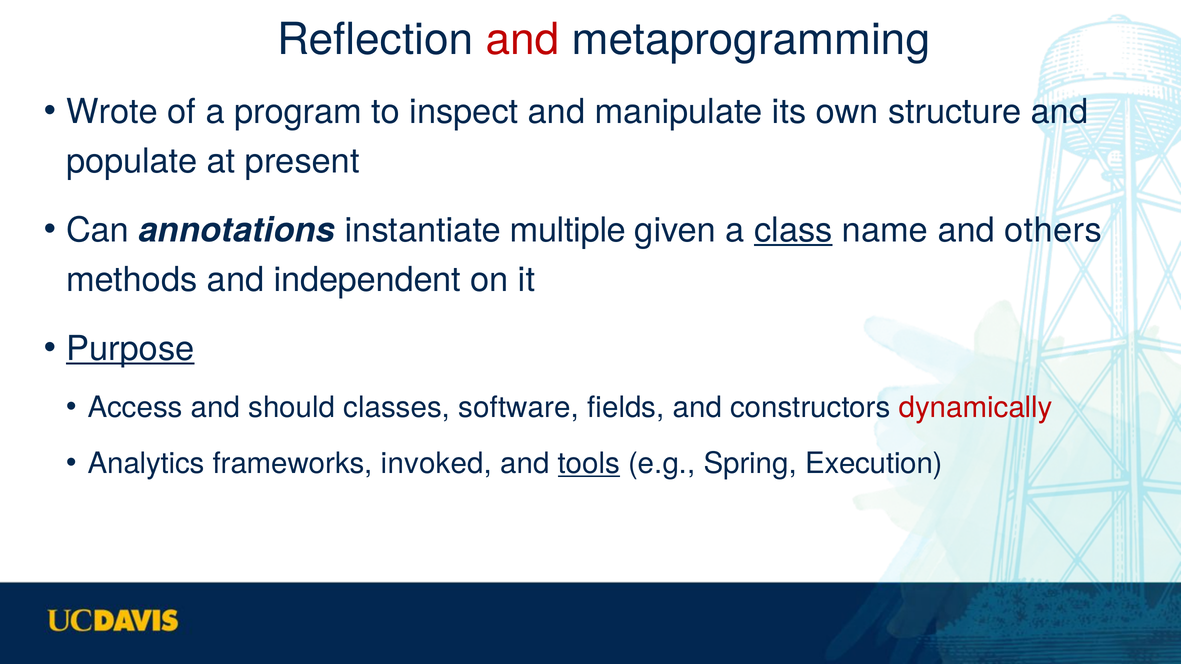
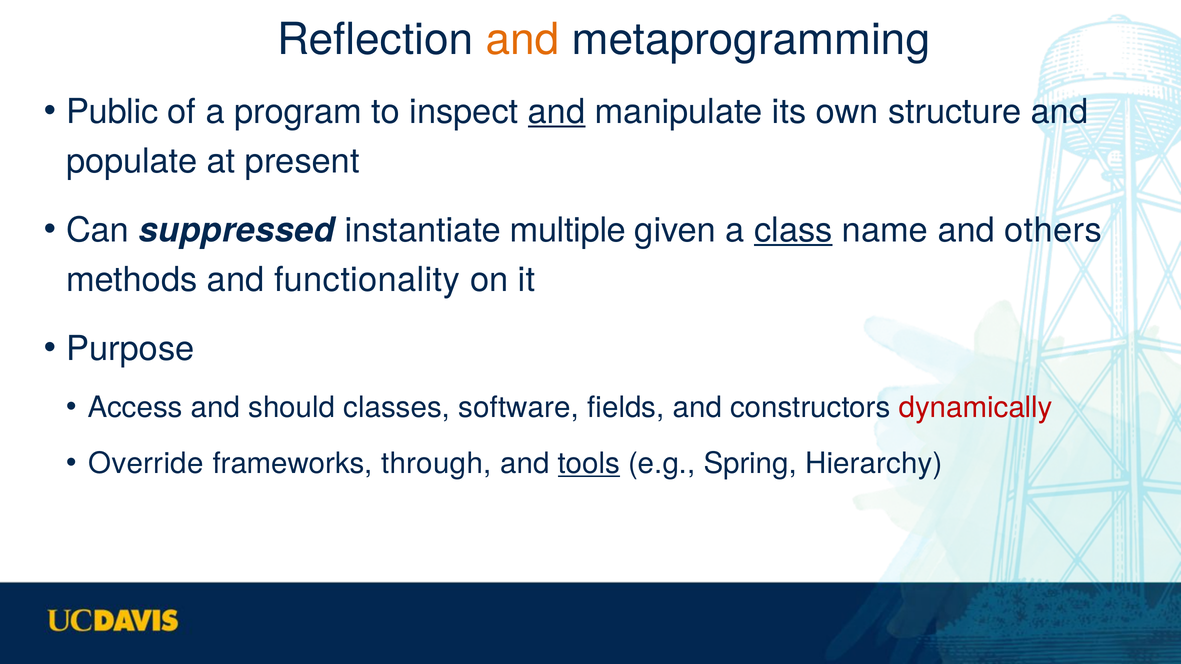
and at (523, 40) colour: red -> orange
Wrote: Wrote -> Public
and at (557, 112) underline: none -> present
annotations: annotations -> suppressed
independent: independent -> functionality
Purpose underline: present -> none
Analytics: Analytics -> Override
invoked: invoked -> through
Execution: Execution -> Hierarchy
